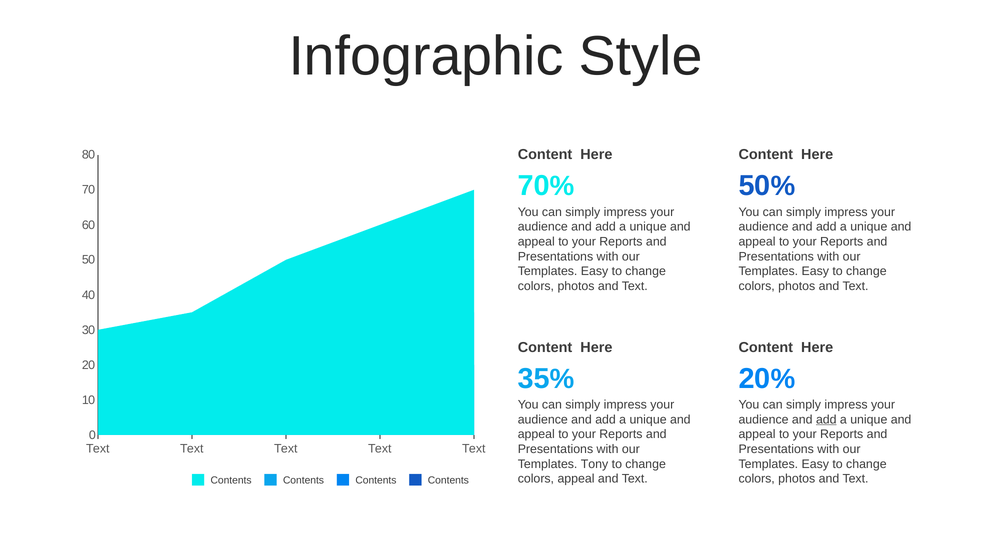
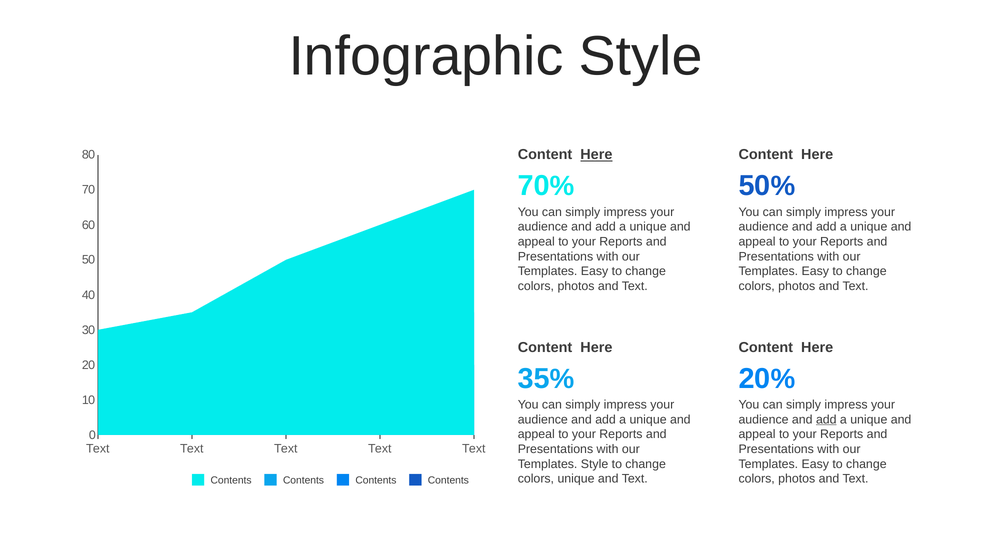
Here at (596, 155) underline: none -> present
Templates Tony: Tony -> Style
colors appeal: appeal -> unique
